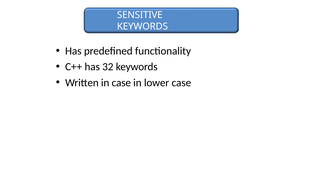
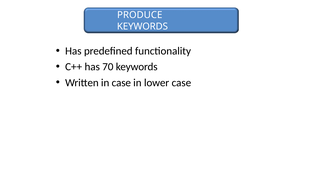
SENSITIVE: SENSITIVE -> PRODUCE
32: 32 -> 70
